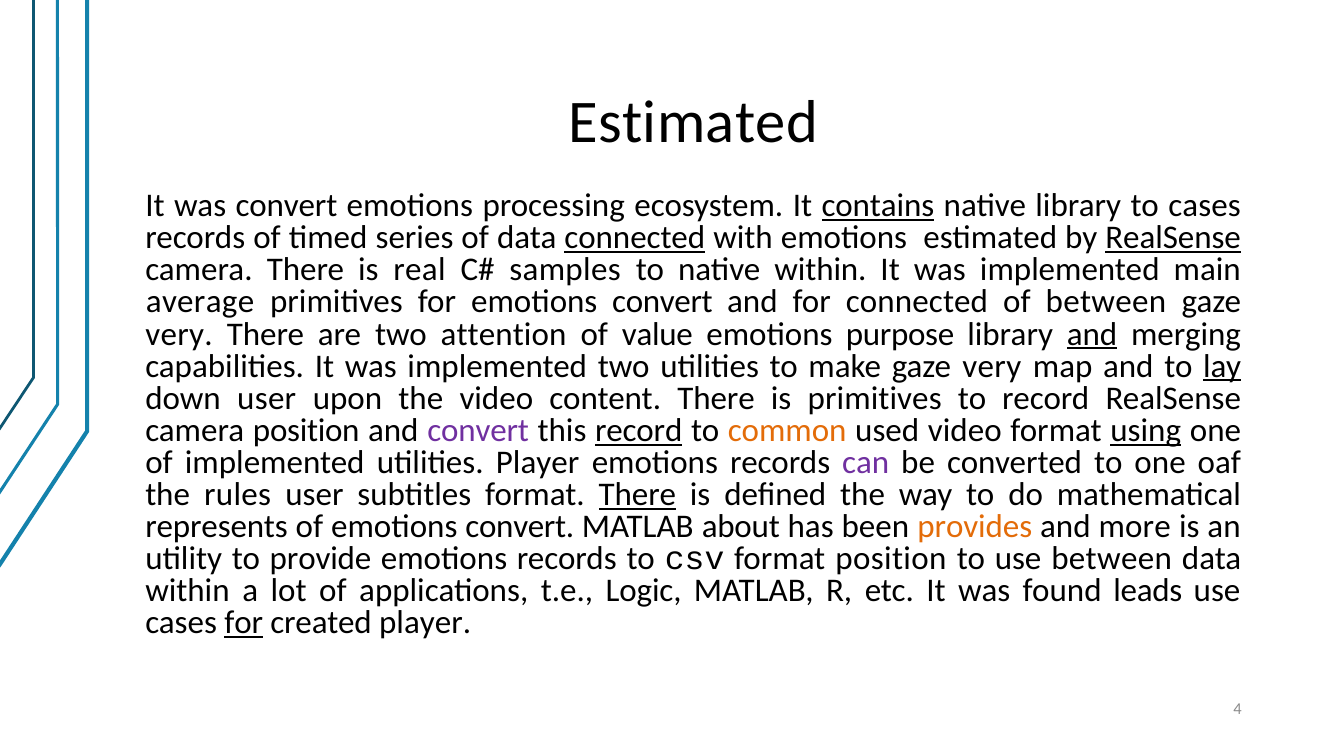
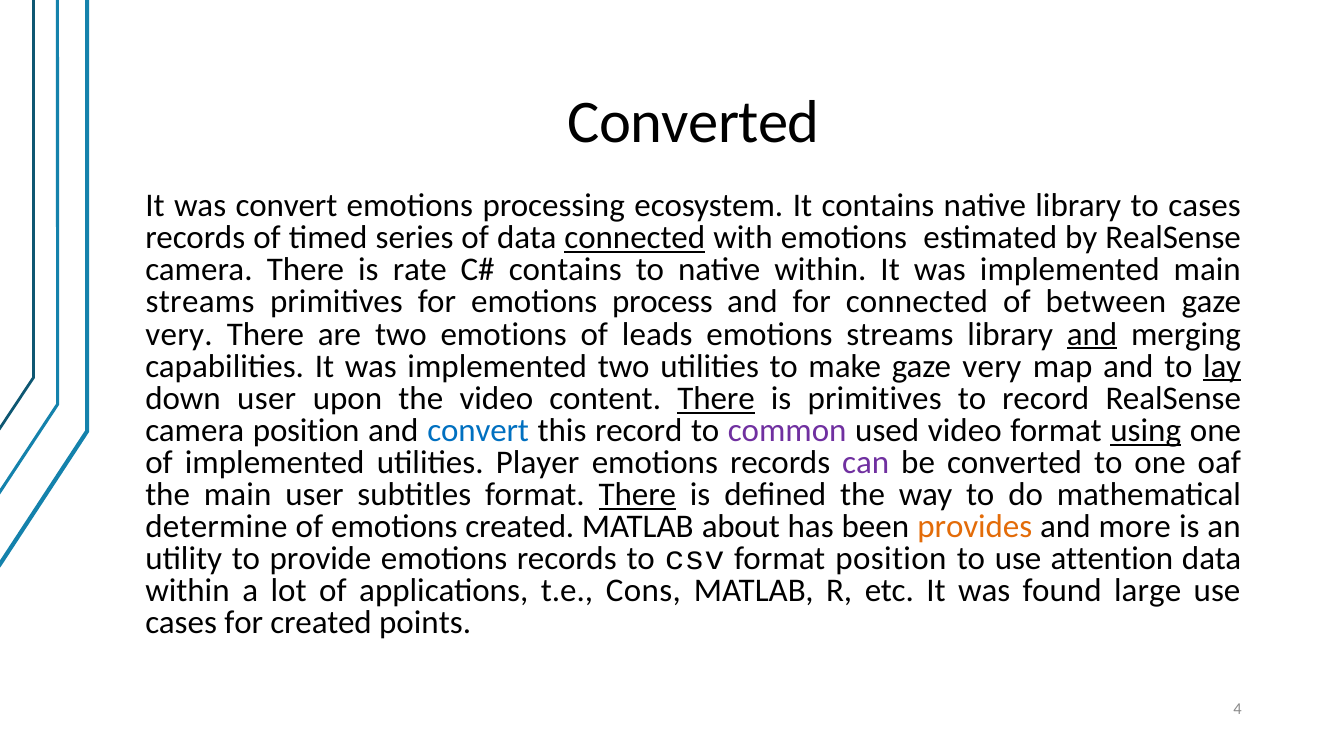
Estimated at (693, 123): Estimated -> Converted
contains at (878, 206) underline: present -> none
RealSense at (1173, 238) underline: present -> none
real: real -> rate
samples at (565, 270): samples -> contains
average at (200, 302): average -> streams
for emotions convert: convert -> process
two attention: attention -> emotions
value: value -> leads
emotions purpose: purpose -> streams
There at (716, 398) underline: none -> present
convert at (478, 431) colour: purple -> blue
record at (639, 431) underline: present -> none
common colour: orange -> purple
the rules: rules -> main
represents: represents -> determine
of emotions convert: convert -> created
use between: between -> attention
Logic: Logic -> Cons
leads: leads -> large
for at (244, 623) underline: present -> none
created player: player -> points
